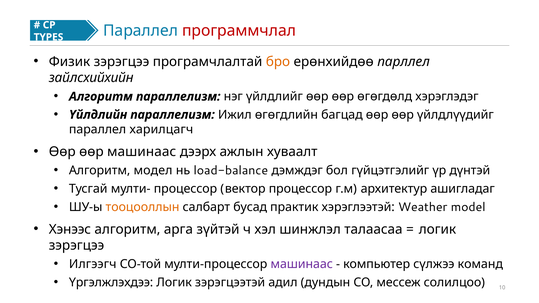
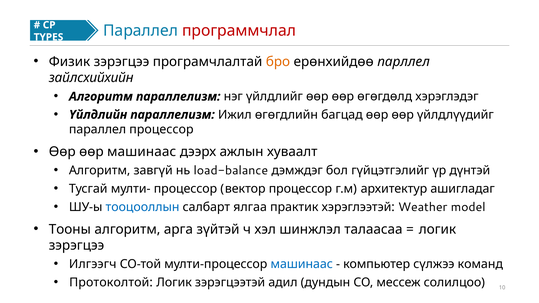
параллел харилцагч: харилцагч -> процессор
модел: модел -> завгүй
тооцооллын colour: orange -> blue
бусад: бусад -> ялгаа
Хэнээс: Хэнээс -> Тооны
машинаас at (302, 264) colour: purple -> blue
Үргэлжлэхдээ: Үргэлжлэхдээ -> Протоколтой
